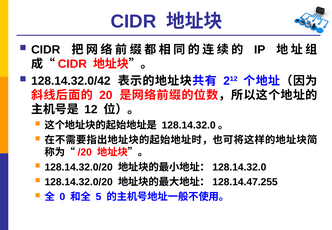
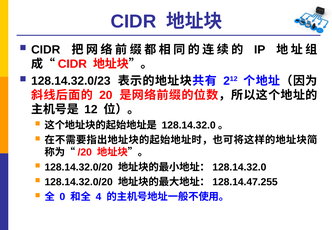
128.14.32.0/42: 128.14.32.0/42 -> 128.14.32.0/23
5: 5 -> 4
